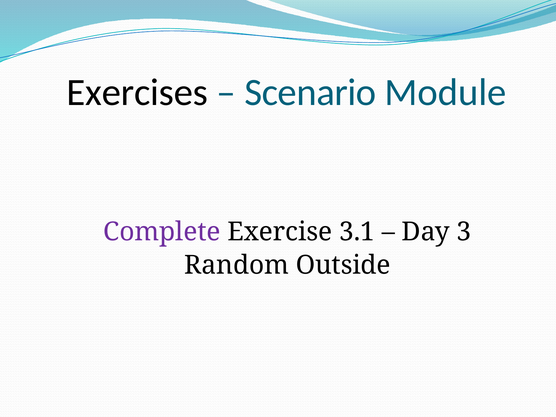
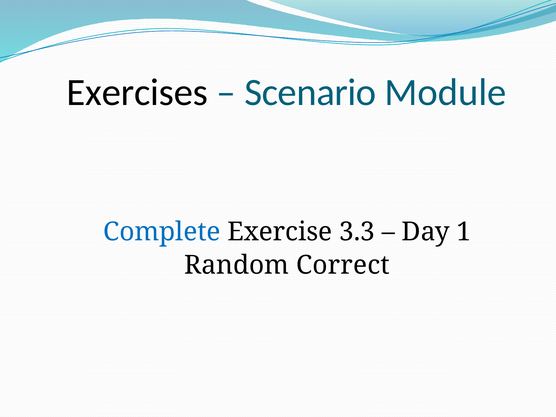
Complete colour: purple -> blue
3.1: 3.1 -> 3.3
3: 3 -> 1
Outside: Outside -> Correct
